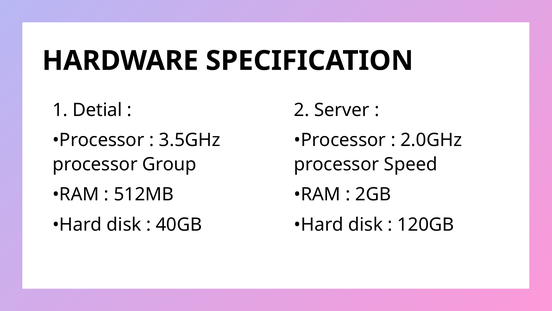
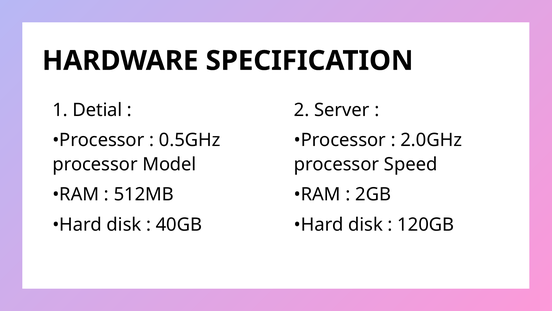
3.5GHz: 3.5GHz -> 0.5GHz
Group: Group -> Model
